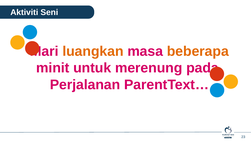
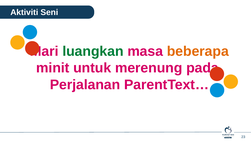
luangkan colour: orange -> green
